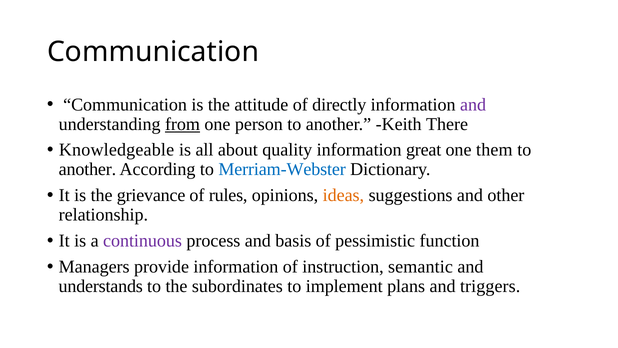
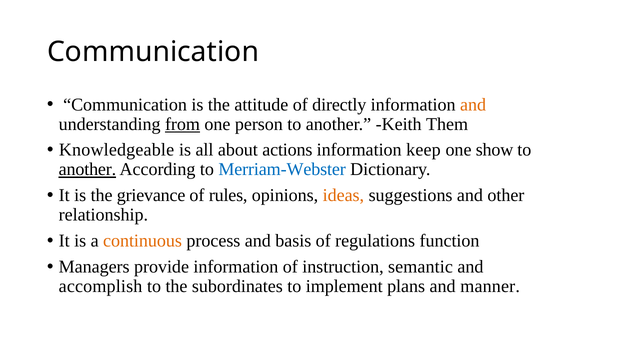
and at (473, 104) colour: purple -> orange
There: There -> Them
quality: quality -> actions
great: great -> keep
them: them -> show
another at (87, 169) underline: none -> present
continuous colour: purple -> orange
pessimistic: pessimistic -> regulations
understands: understands -> accomplish
triggers: triggers -> manner
